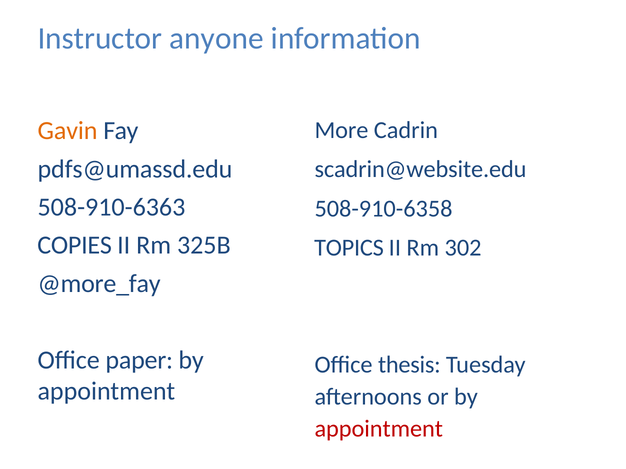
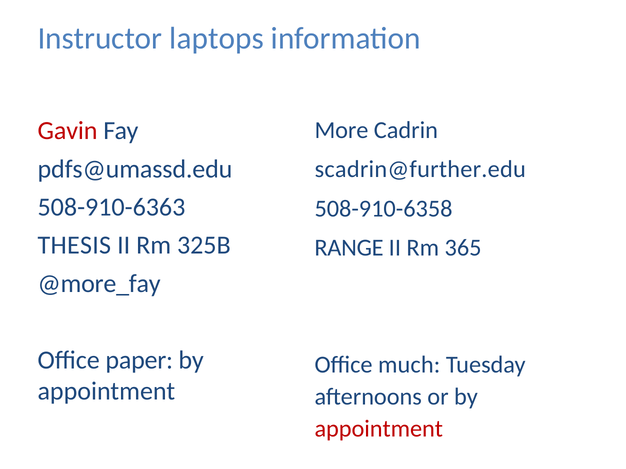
anyone: anyone -> laptops
Gavin colour: orange -> red
scadrin@website.edu: scadrin@website.edu -> scadrin@further.edu
COPIES: COPIES -> THESIS
TOPICS: TOPICS -> RANGE
302: 302 -> 365
thesis: thesis -> much
